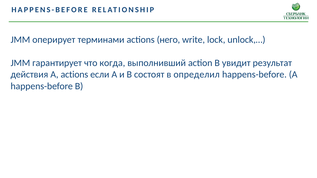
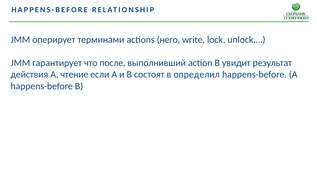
когда: когда -> после
A actions: actions -> чтение
